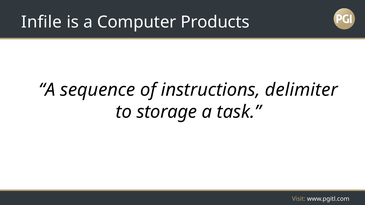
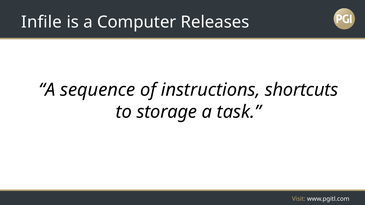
Products: Products -> Releases
delimiter: delimiter -> shortcuts
